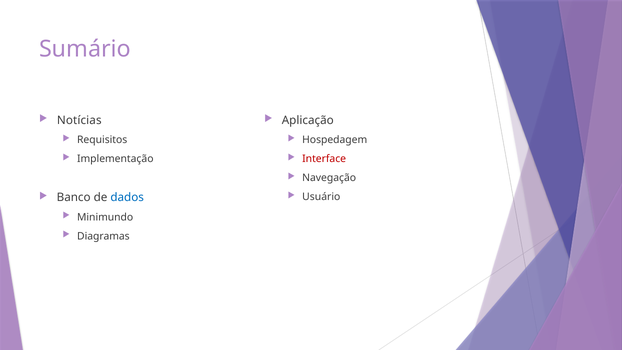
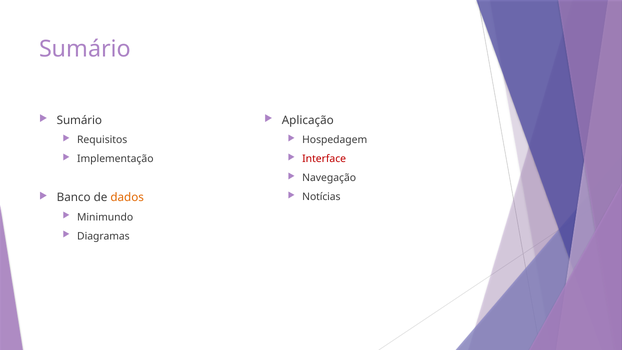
Notícias at (79, 120): Notícias -> Sumário
Usuário: Usuário -> Notícias
dados colour: blue -> orange
